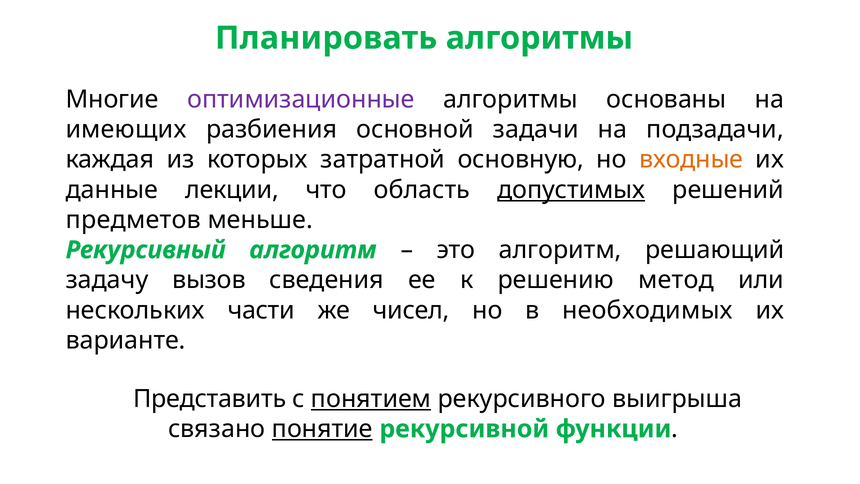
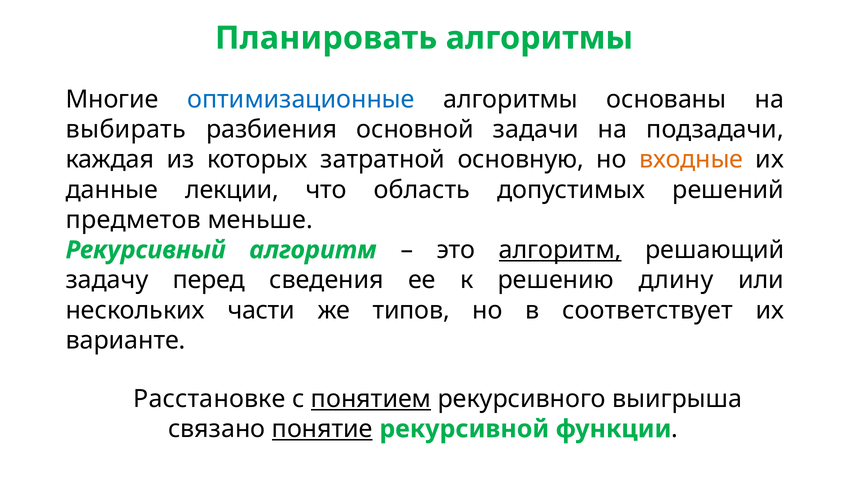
оптимизационные colour: purple -> blue
имеющих: имеющих -> выбирать
допустимых underline: present -> none
алгоритм at (560, 250) underline: none -> present
вызов: вызов -> перед
метод: метод -> длину
чисел: чисел -> типов
необходимых: необходимых -> соответствует
Представить: Представить -> Расстановке
